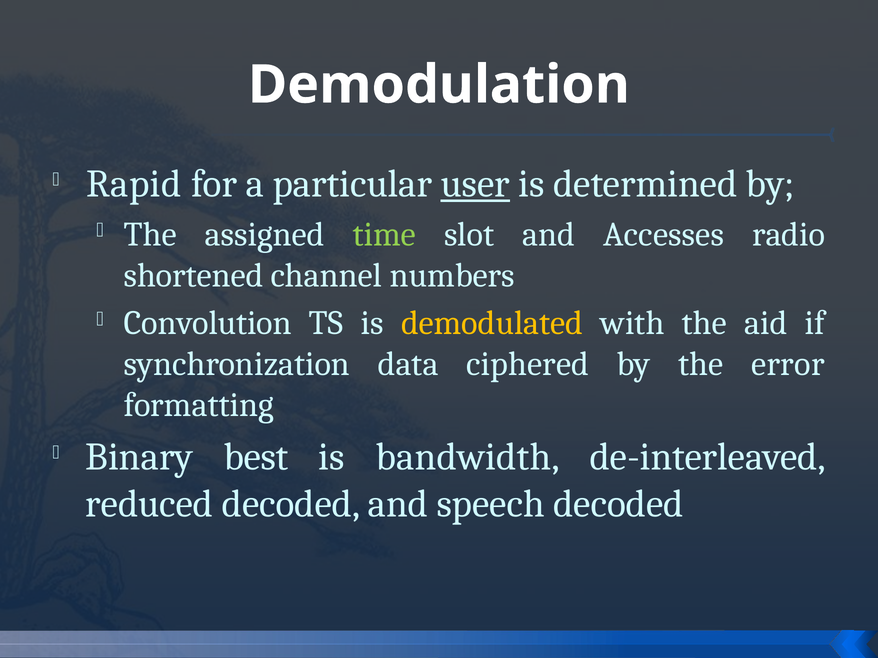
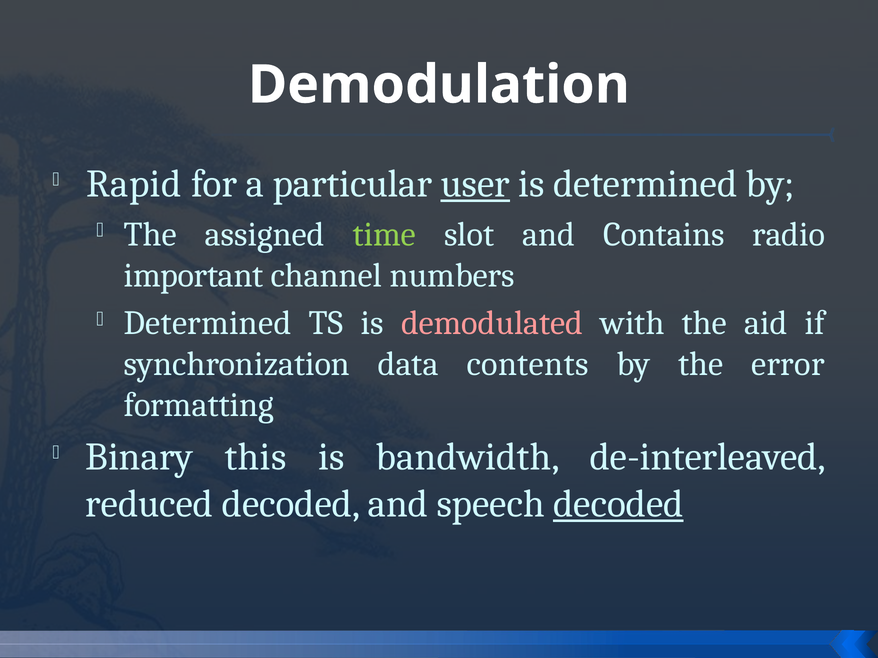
Accesses: Accesses -> Contains
shortened: shortened -> important
Convolution at (208, 323): Convolution -> Determined
demodulated colour: yellow -> pink
ciphered: ciphered -> contents
best: best -> this
decoded at (618, 504) underline: none -> present
